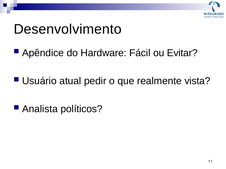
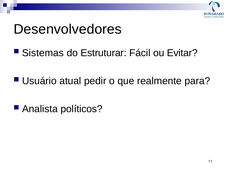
Desenvolvimento: Desenvolvimento -> Desenvolvedores
Apêndice: Apêndice -> Sistemas
Hardware: Hardware -> Estruturar
vista: vista -> para
